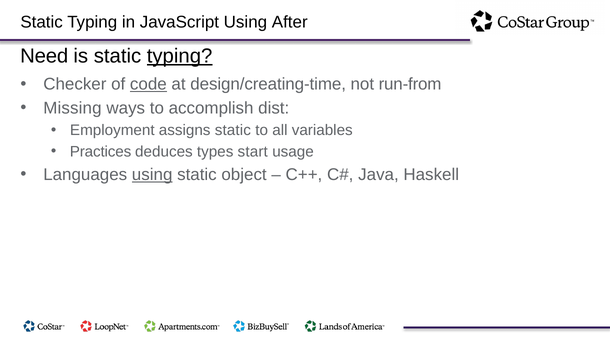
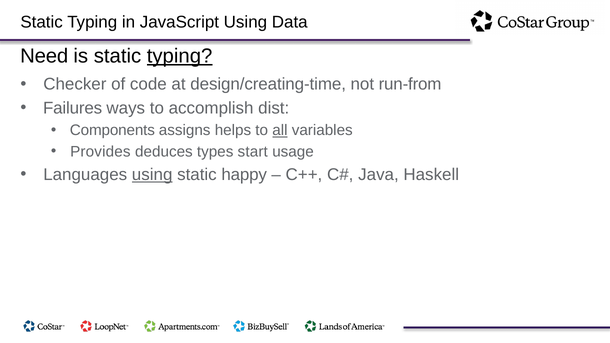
After: After -> Data
code underline: present -> none
Missing: Missing -> Failures
Employment: Employment -> Components
assigns static: static -> helps
all underline: none -> present
Practices: Practices -> Provides
object: object -> happy
